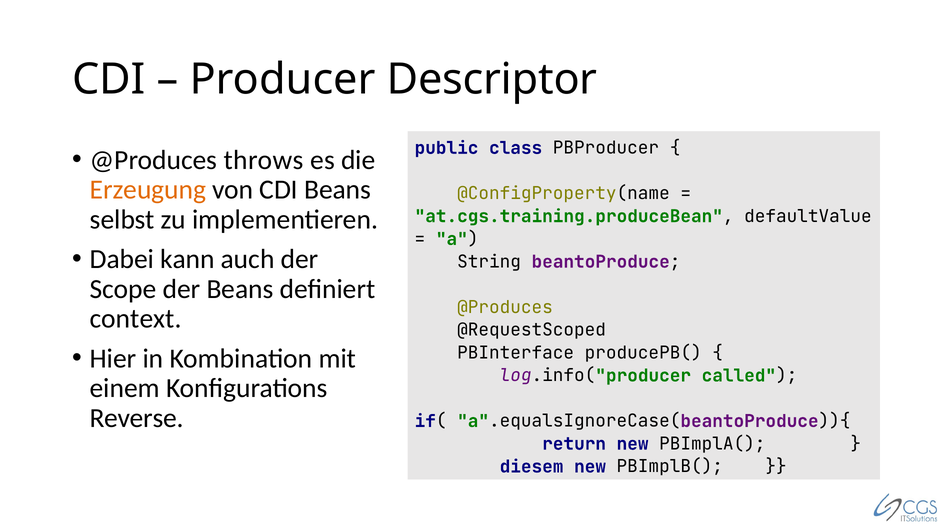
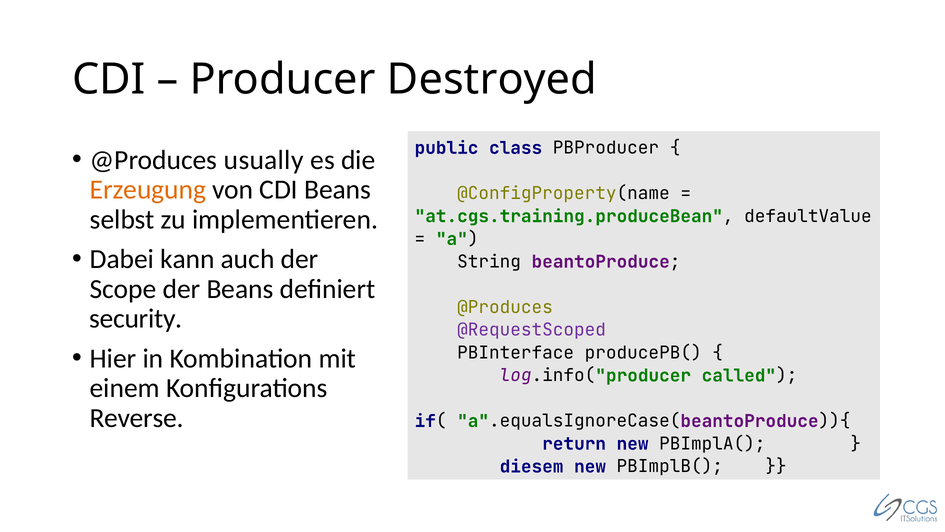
Descriptor: Descriptor -> Destroyed
throws: throws -> usually
context: context -> security
@RequestScoped colour: black -> purple
